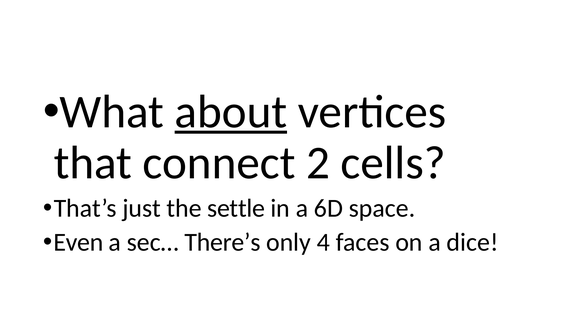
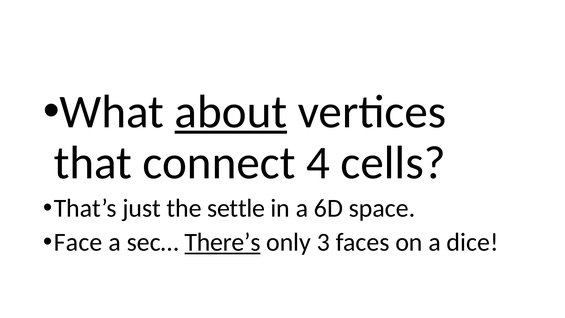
2: 2 -> 4
Even: Even -> Face
There’s underline: none -> present
4: 4 -> 3
